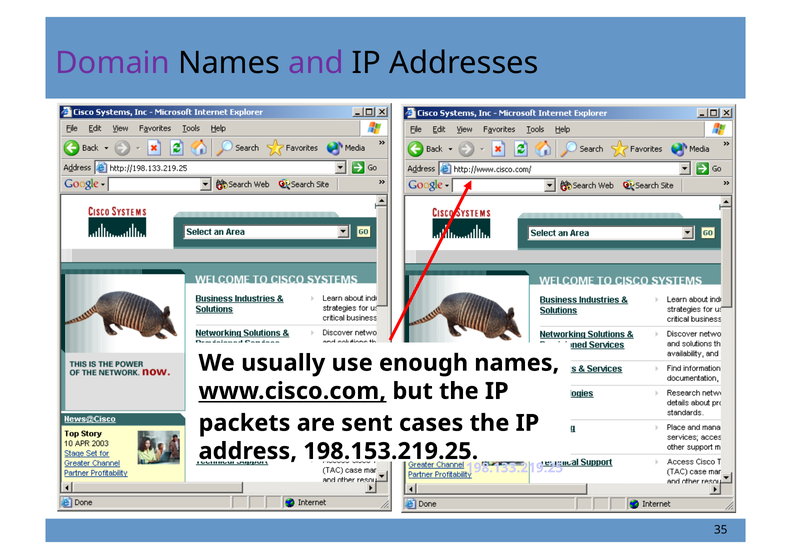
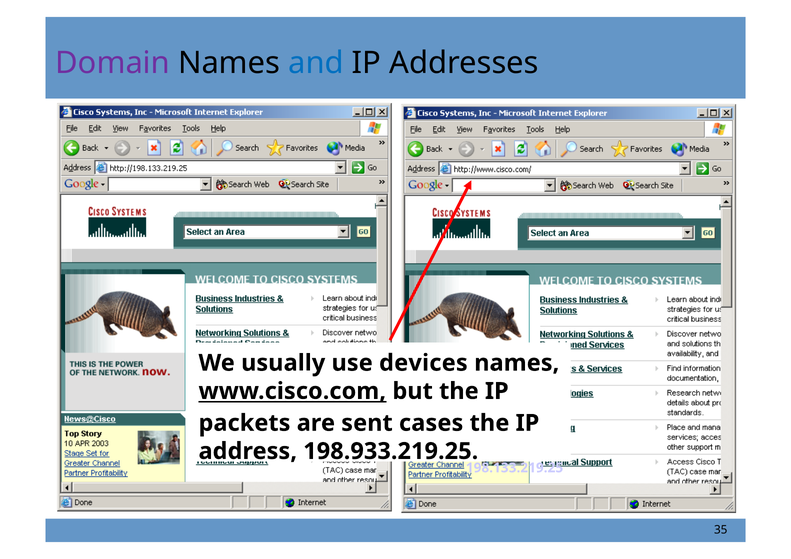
and colour: purple -> blue
enough: enough -> devices
198.153.219.25: 198.153.219.25 -> 198.933.219.25
